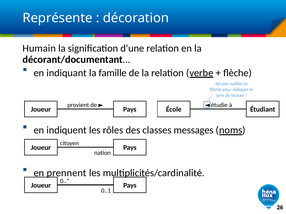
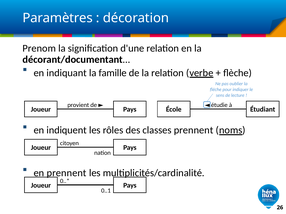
Représente: Représente -> Paramètres
Humain: Humain -> Prenom
classes messages: messages -> prennent
